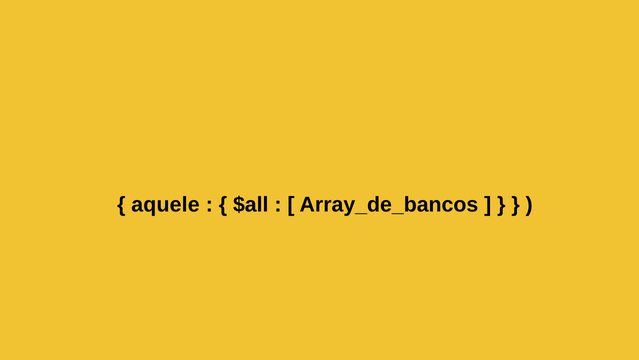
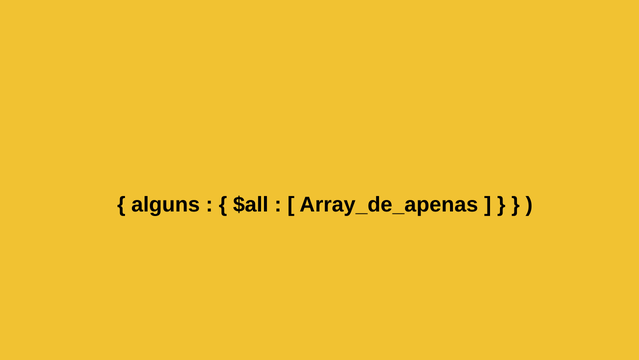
aquele: aquele -> alguns
Array_de_bancos: Array_de_bancos -> Array_de_apenas
